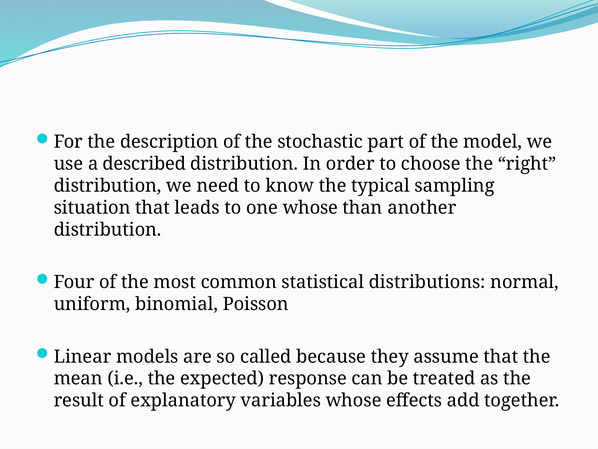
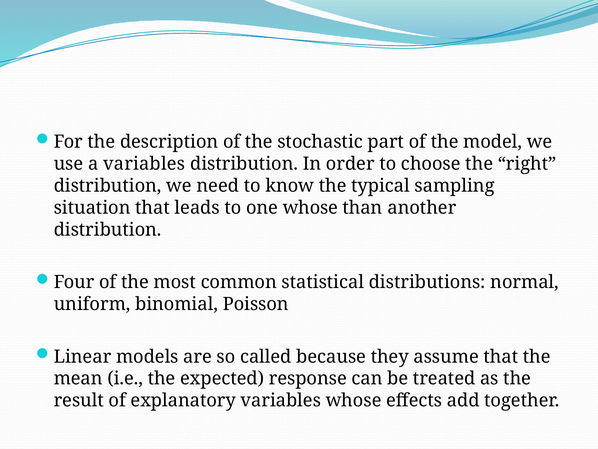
a described: described -> variables
